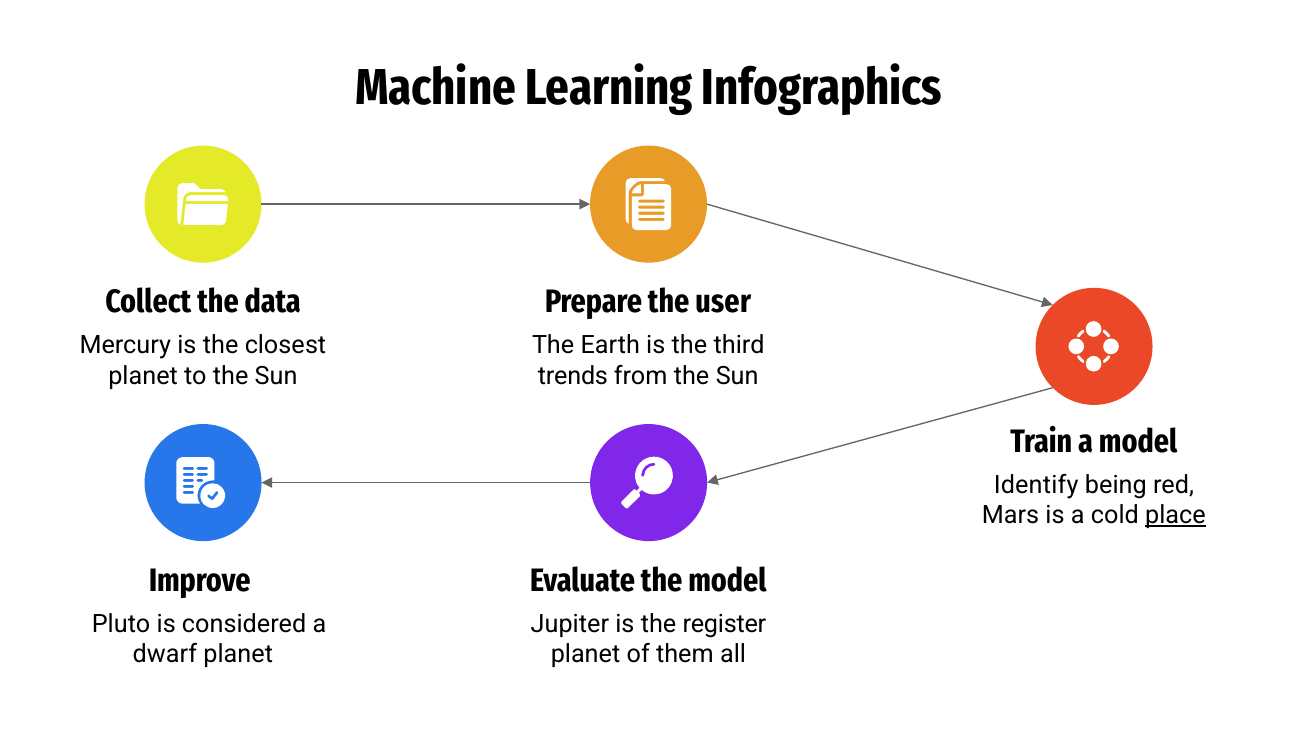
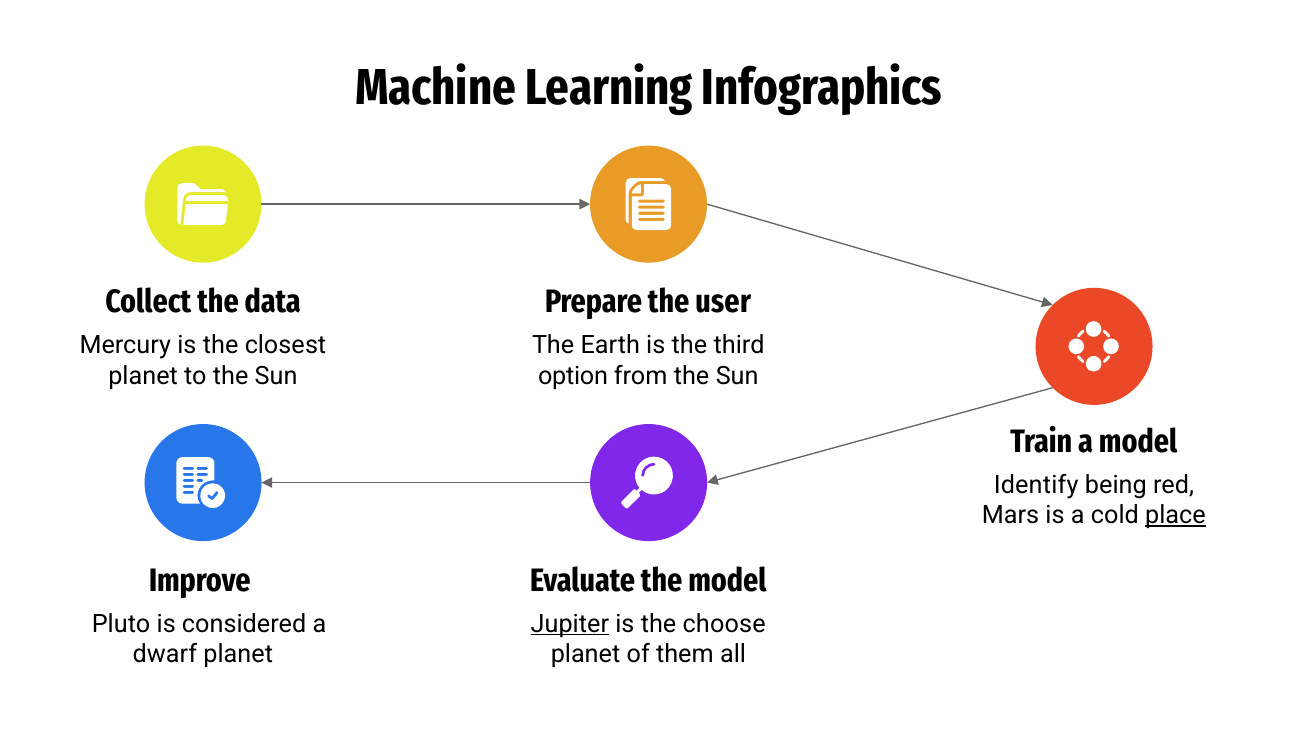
trends: trends -> option
Jupiter underline: none -> present
register: register -> choose
